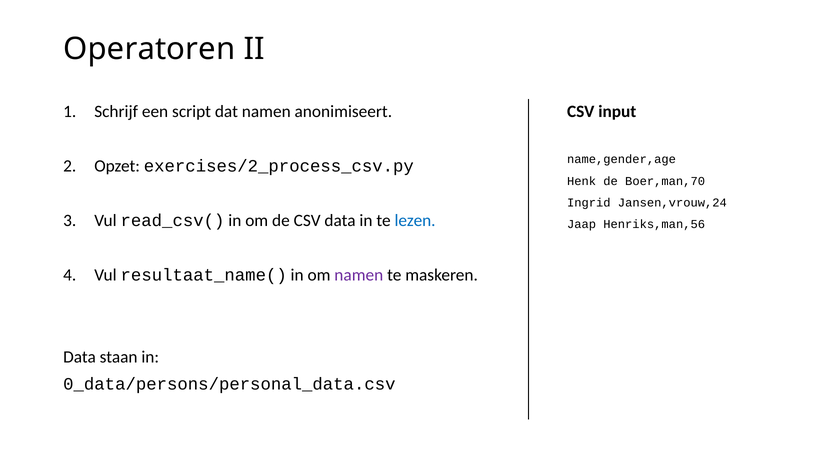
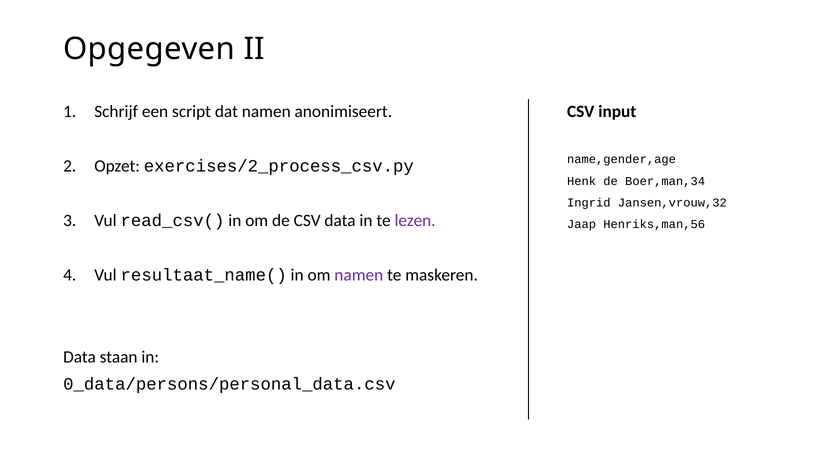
Operatoren: Operatoren -> Opgegeven
Boer,man,70: Boer,man,70 -> Boer,man,34
Jansen,vrouw,24: Jansen,vrouw,24 -> Jansen,vrouw,32
lezen colour: blue -> purple
